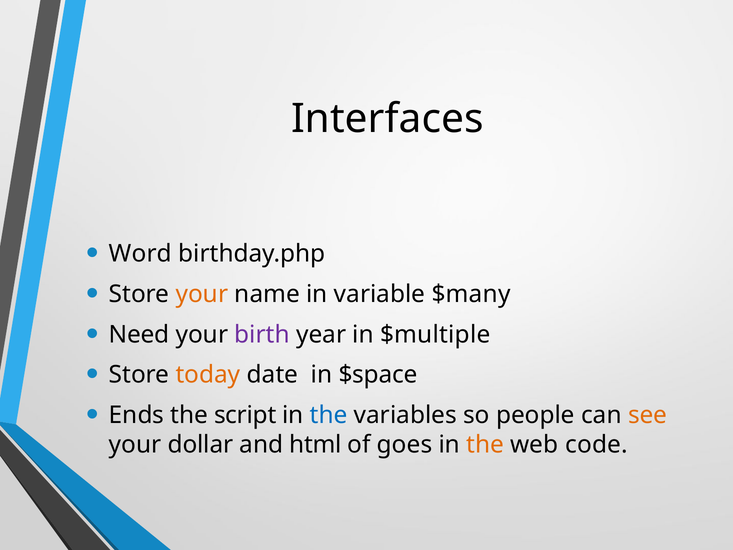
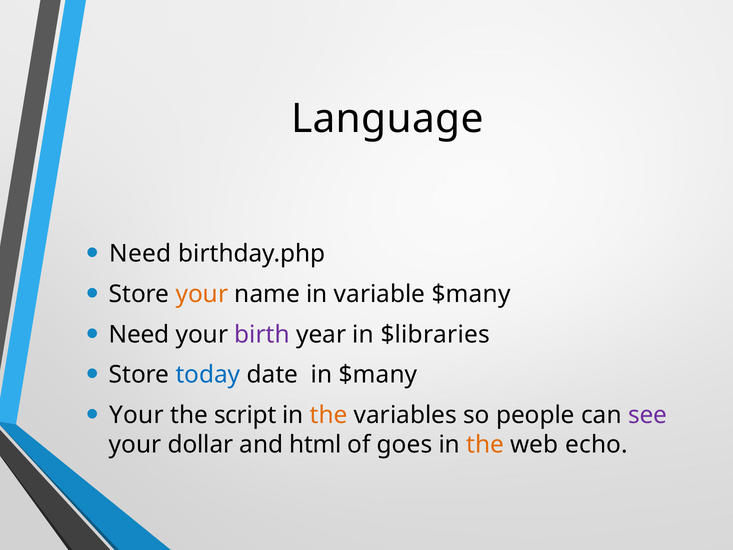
Interfaces: Interfaces -> Language
Word at (140, 254): Word -> Need
$multiple: $multiple -> $libraries
today colour: orange -> blue
in $space: $space -> $many
Ends at (137, 415): Ends -> Your
the at (329, 415) colour: blue -> orange
see colour: orange -> purple
code: code -> echo
